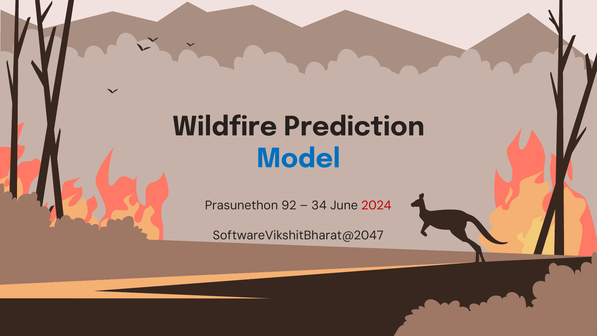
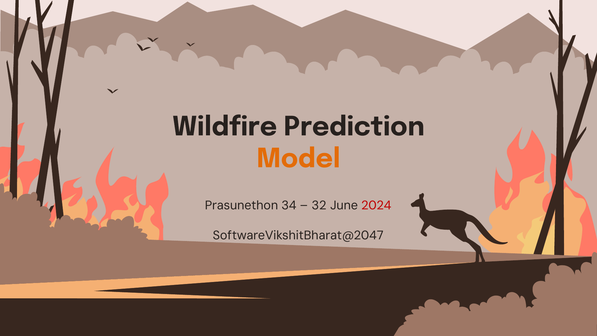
Model colour: blue -> orange
92: 92 -> 34
34: 34 -> 32
